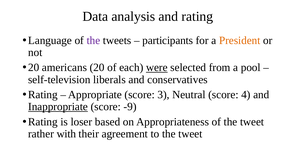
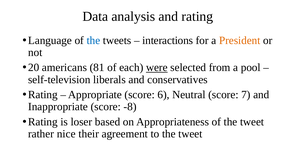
the at (93, 40) colour: purple -> blue
participants: participants -> interactions
20: 20 -> 81
3: 3 -> 6
4: 4 -> 7
Inappropriate underline: present -> none
-9: -9 -> -8
with: with -> nice
